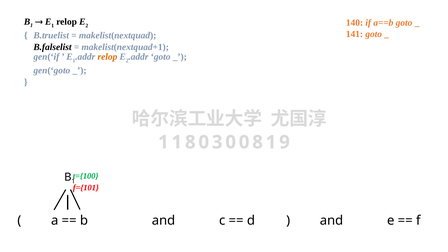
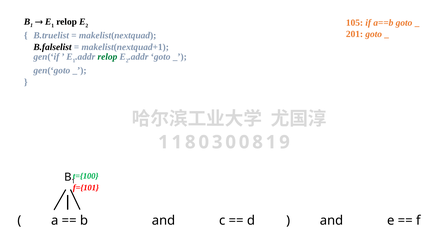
140: 140 -> 105
141: 141 -> 201
relop at (107, 57) colour: orange -> green
